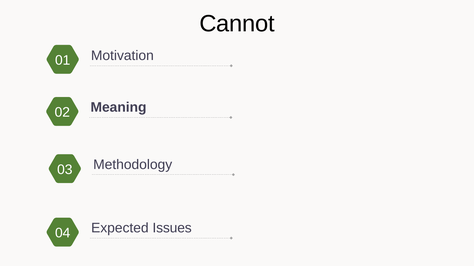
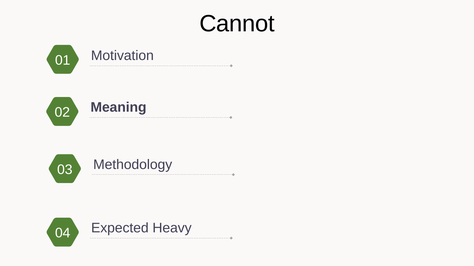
Issues: Issues -> Heavy
